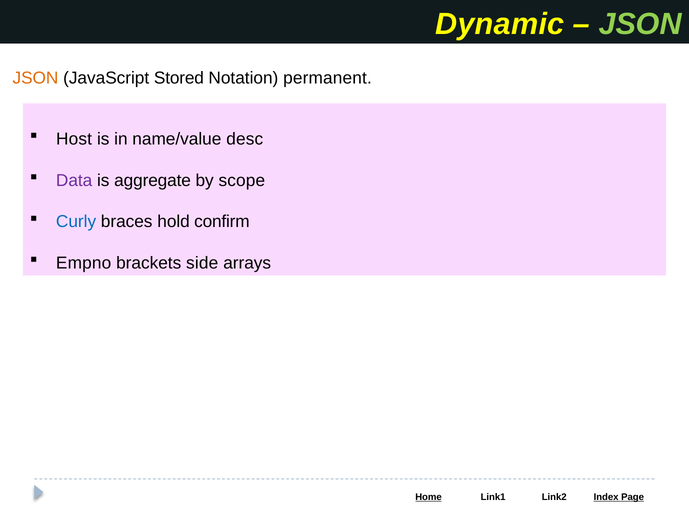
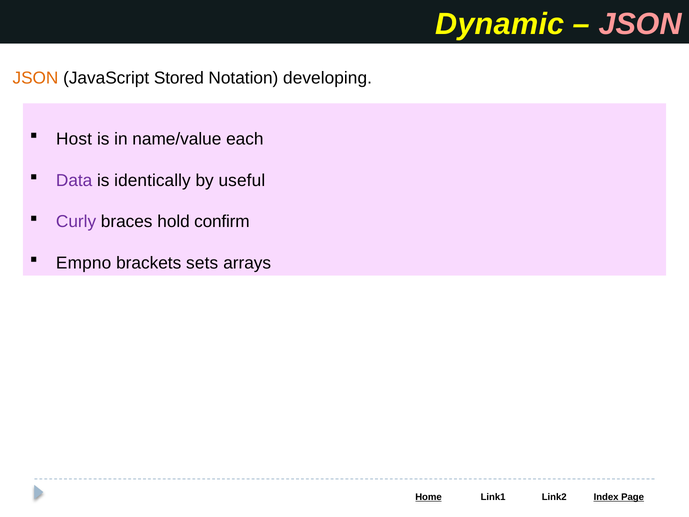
JSON at (640, 24) colour: light green -> pink
permanent: permanent -> developing
desc: desc -> each
aggregate: aggregate -> identically
scope: scope -> useful
Curly colour: blue -> purple
side: side -> sets
